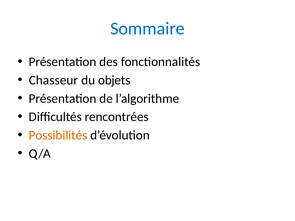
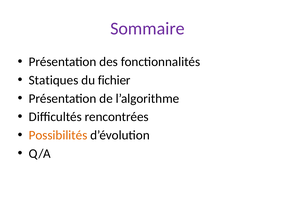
Sommaire colour: blue -> purple
Chasseur: Chasseur -> Statiques
objets: objets -> fichier
